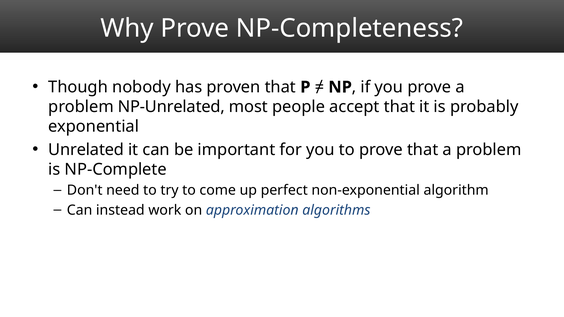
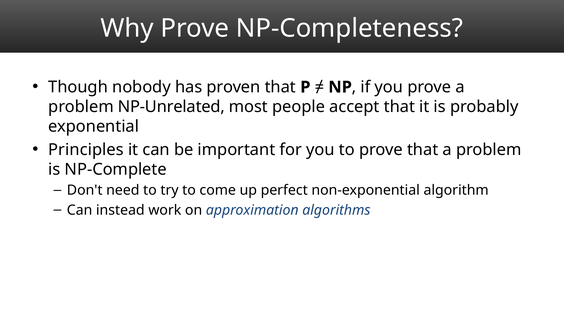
Unrelated: Unrelated -> Principles
